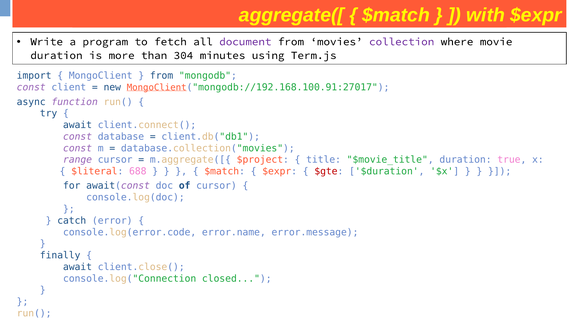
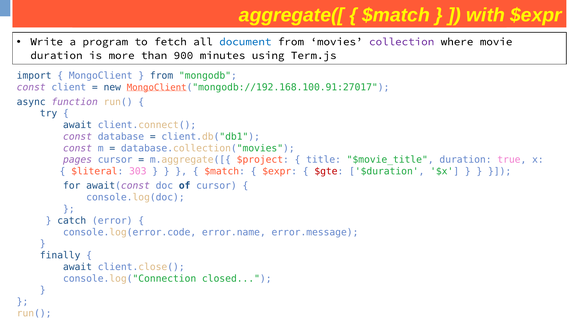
document colour: purple -> blue
304: 304 -> 900
range: range -> pages
688: 688 -> 303
